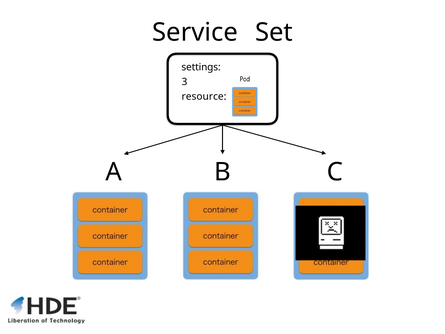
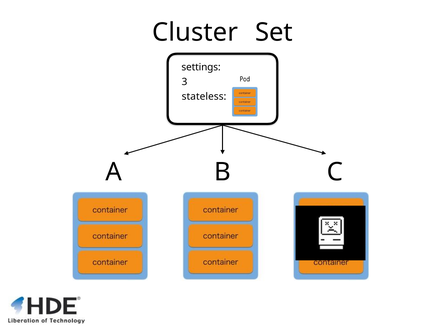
Service: Service -> Cluster
resource: resource -> stateless
